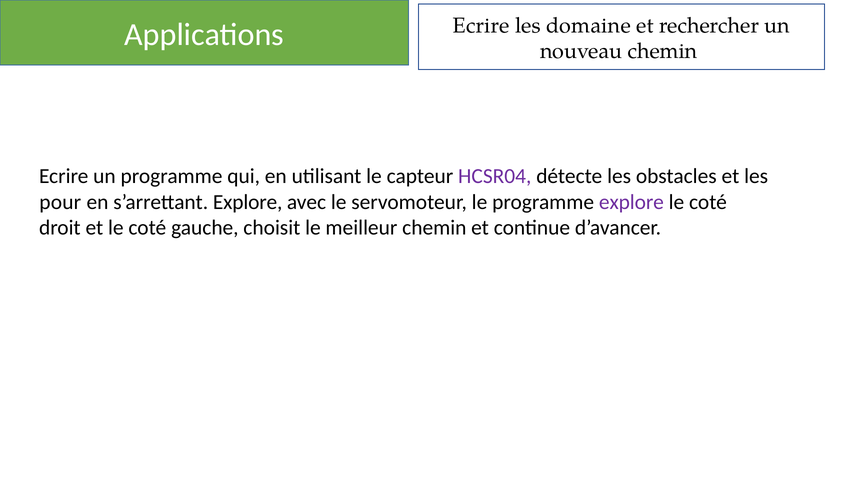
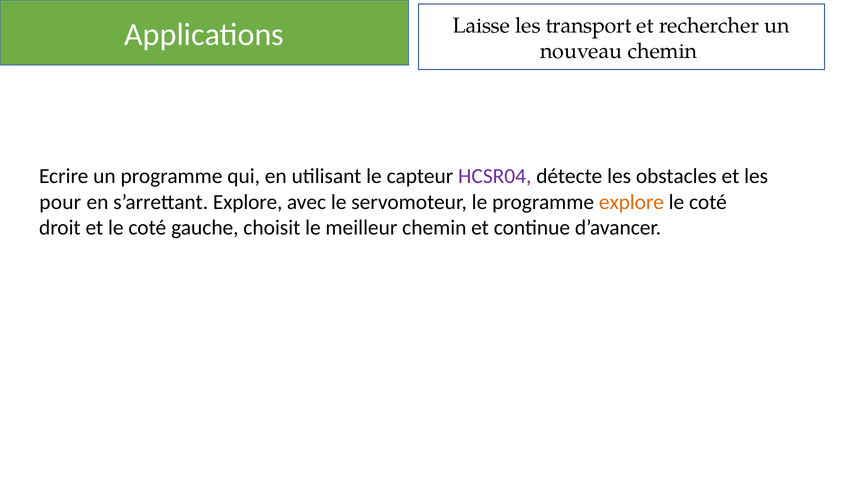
Ecrire at (481, 25): Ecrire -> Laisse
domaine: domaine -> transport
explore at (631, 202) colour: purple -> orange
